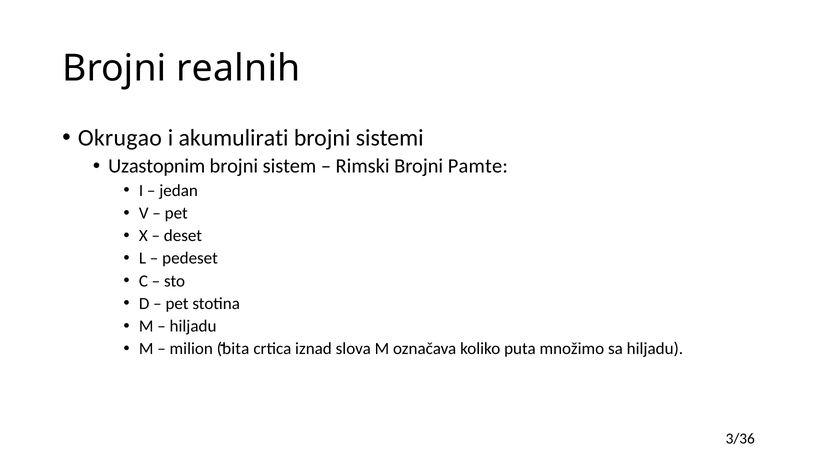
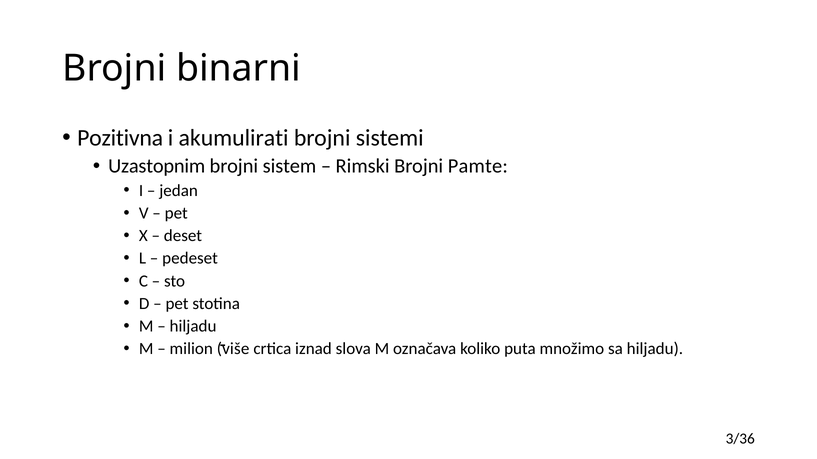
realnih: realnih -> binarni
Okrugao: Okrugao -> Pozitivna
bita: bita -> više
